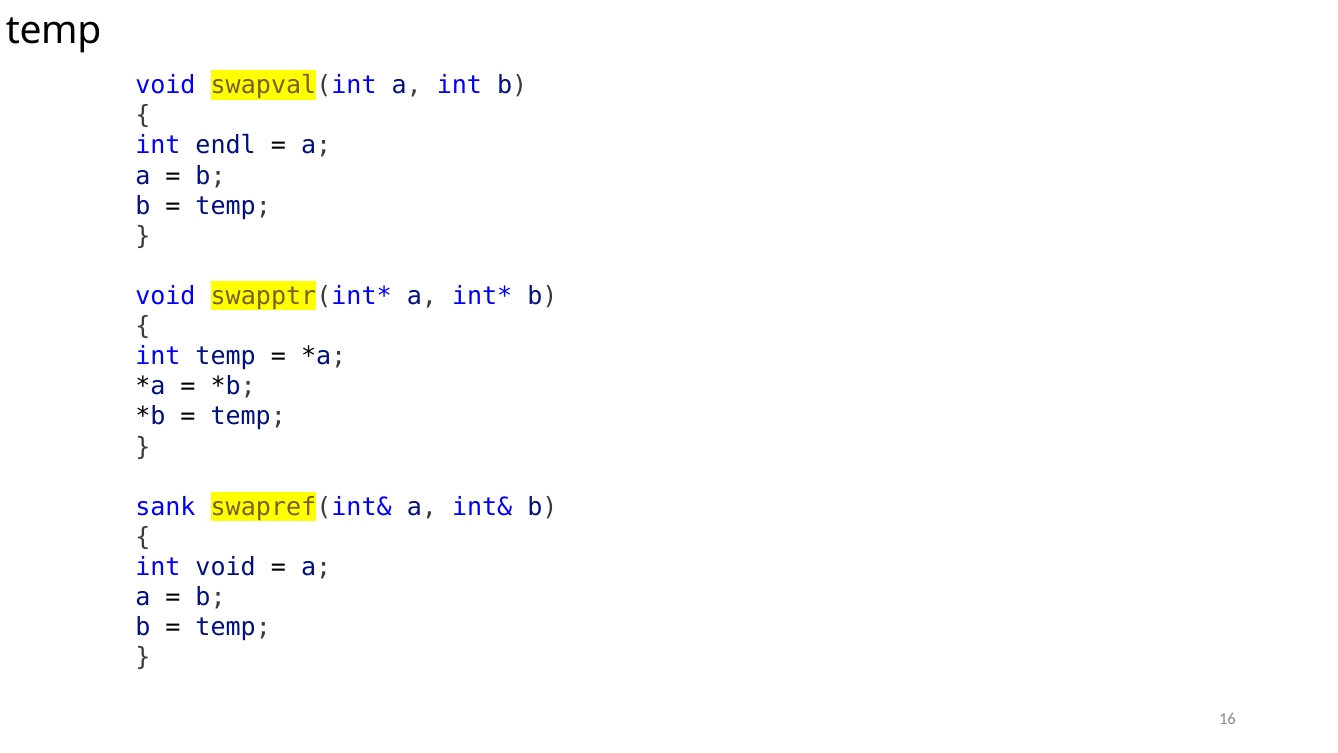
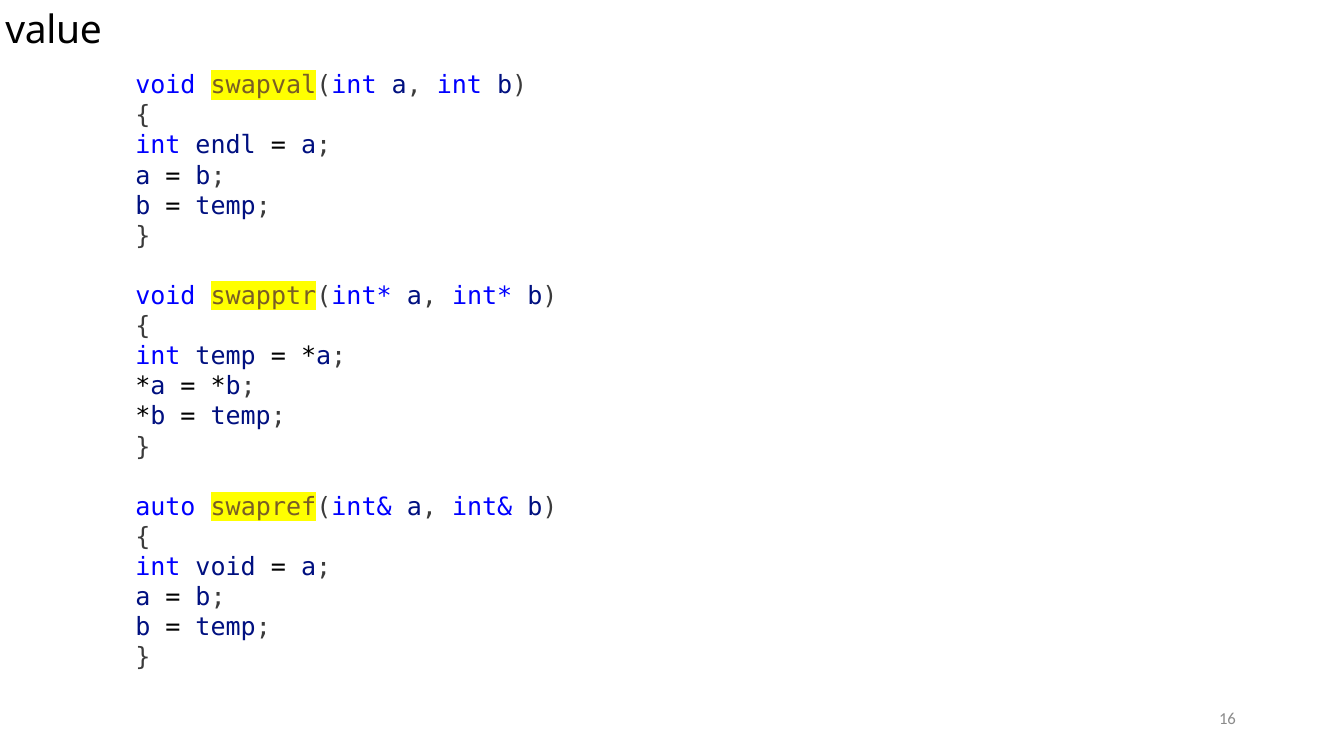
temp at (54, 31): temp -> value
sank: sank -> auto
